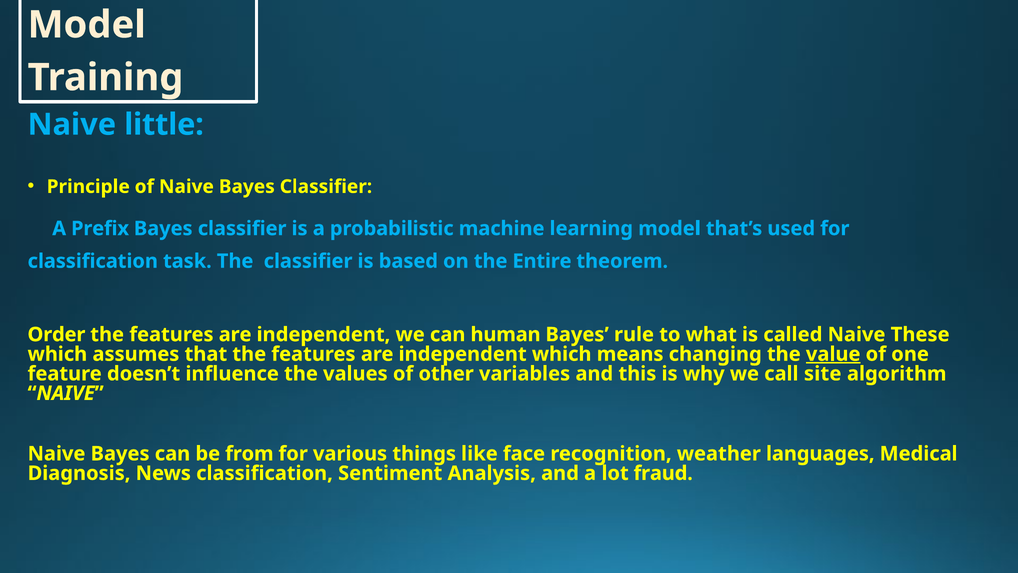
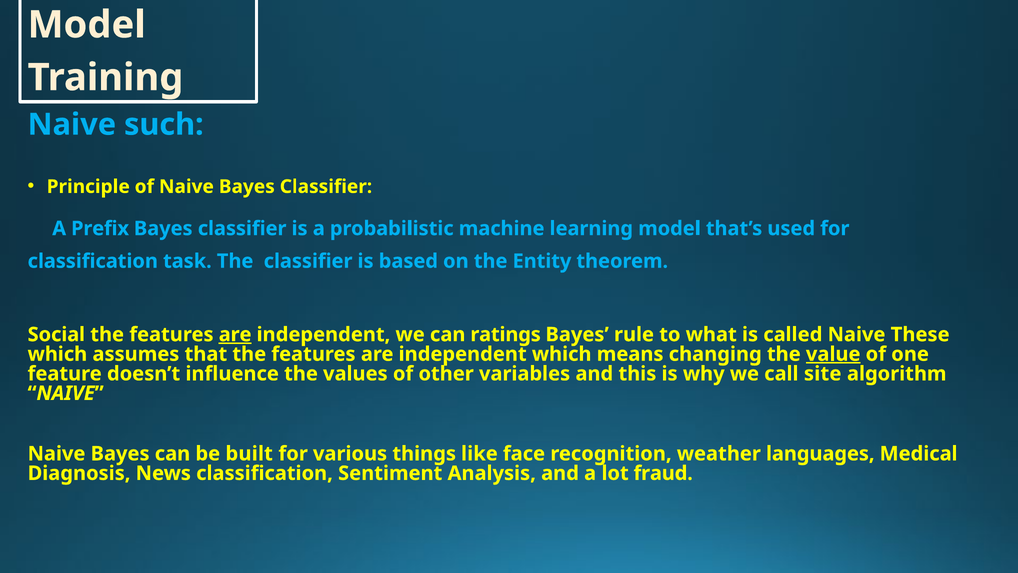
little: little -> such
Entire: Entire -> Entity
Order: Order -> Social
are at (235, 334) underline: none -> present
human: human -> ratings
from: from -> built
